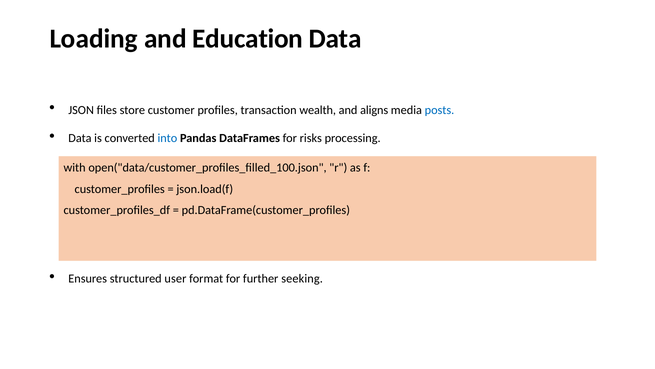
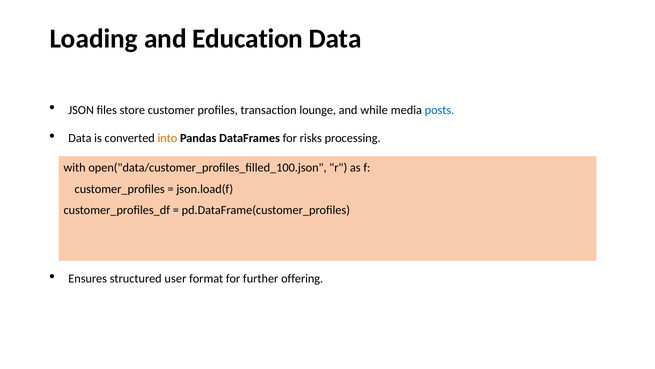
wealth: wealth -> lounge
aligns: aligns -> while
into colour: blue -> orange
seeking: seeking -> offering
